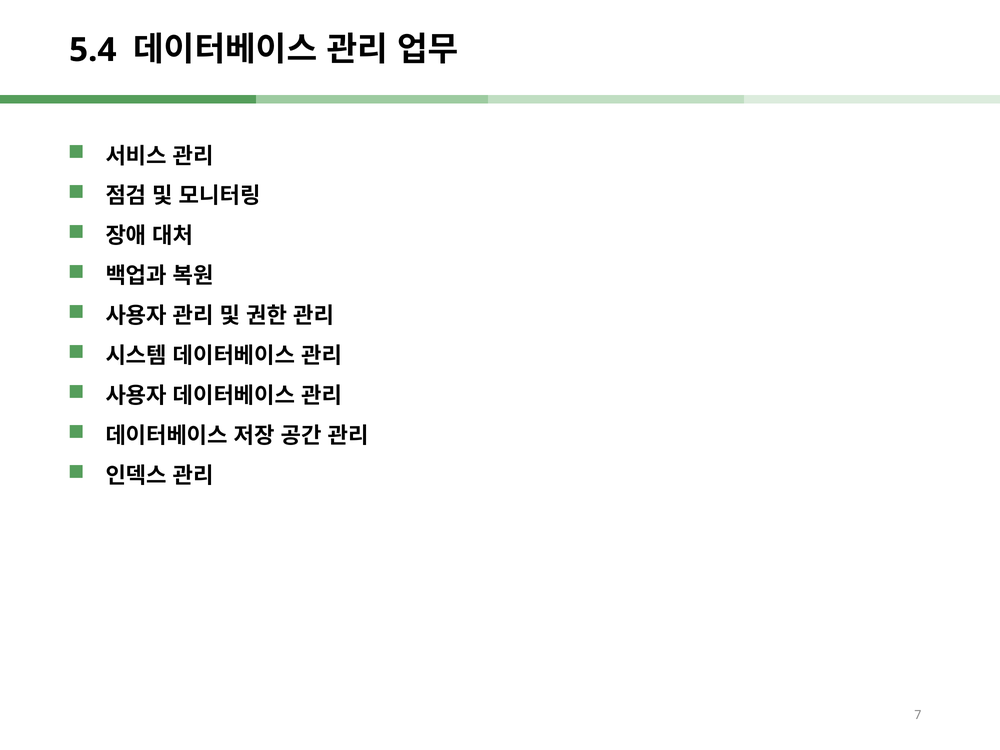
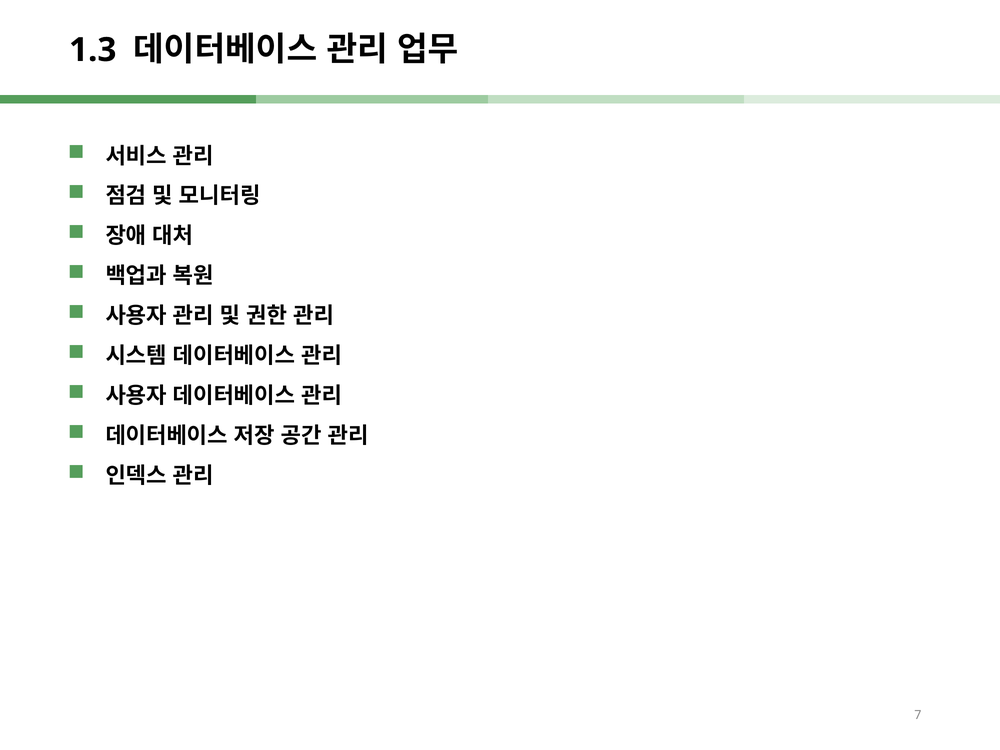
5.4: 5.4 -> 1.3
